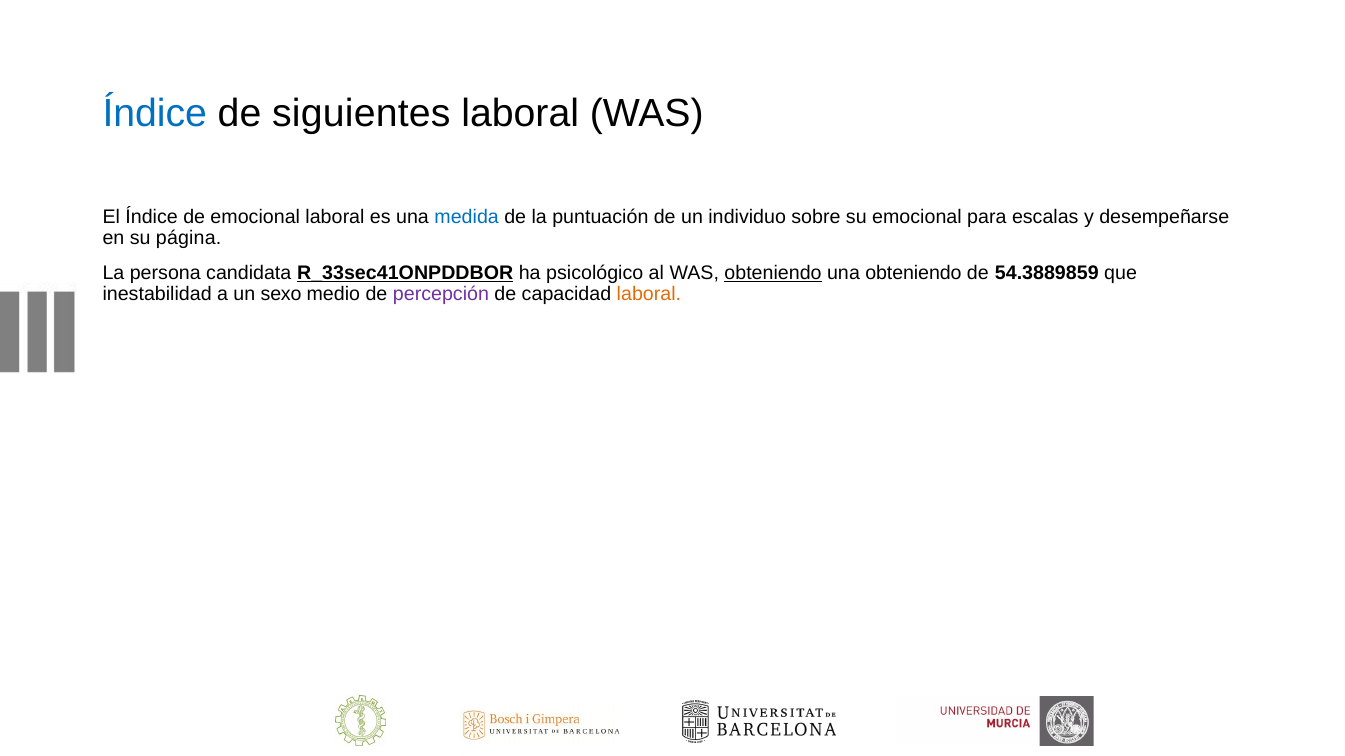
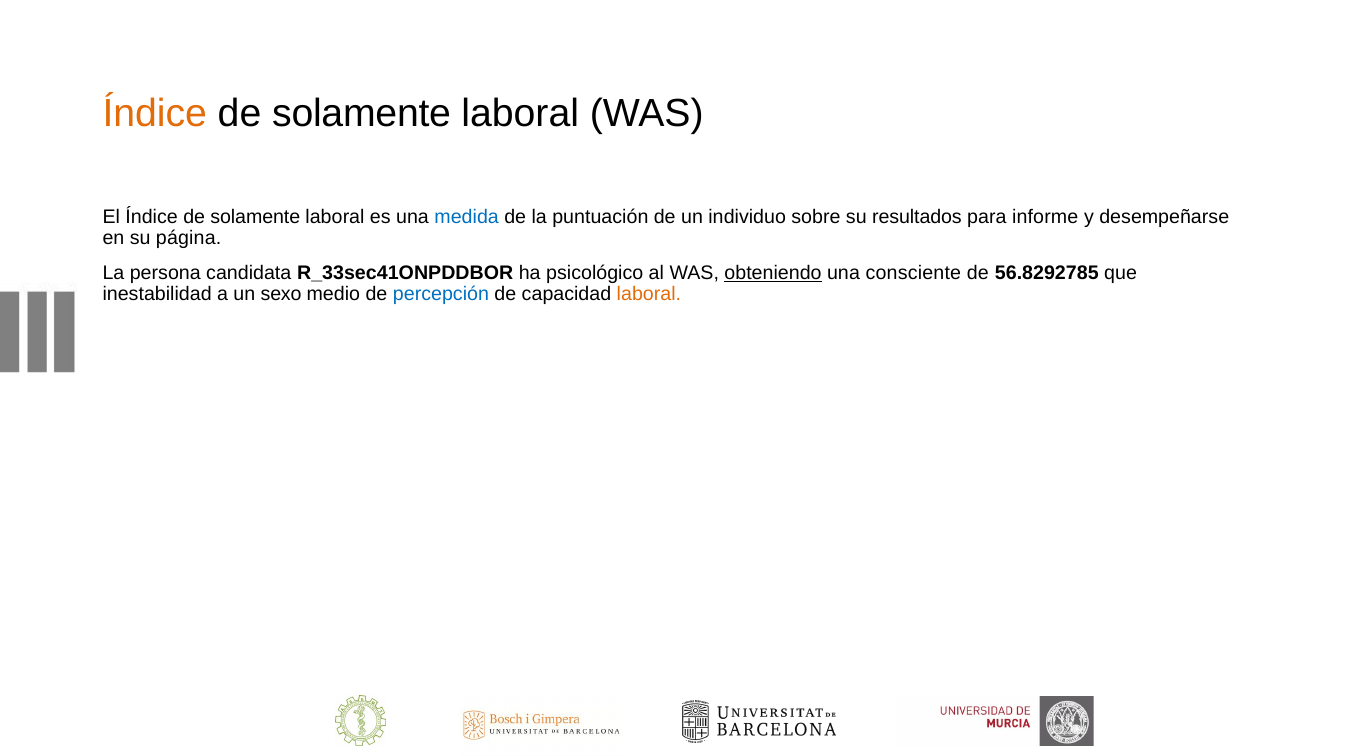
Índice at (155, 113) colour: blue -> orange
siguientes at (361, 113): siguientes -> solamente
El Índice de emocional: emocional -> solamente
su emocional: emocional -> resultados
escalas: escalas -> informe
R_33sec41ONPDDBOR underline: present -> none
una obteniendo: obteniendo -> consciente
54.3889859: 54.3889859 -> 56.8292785
percepción colour: purple -> blue
